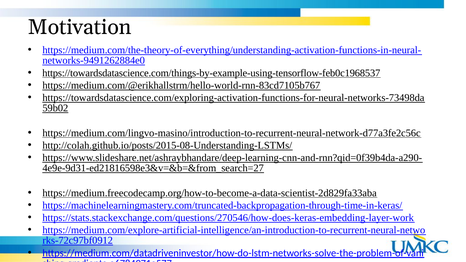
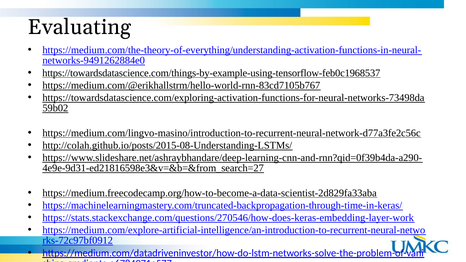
Motivation: Motivation -> Evaluating
